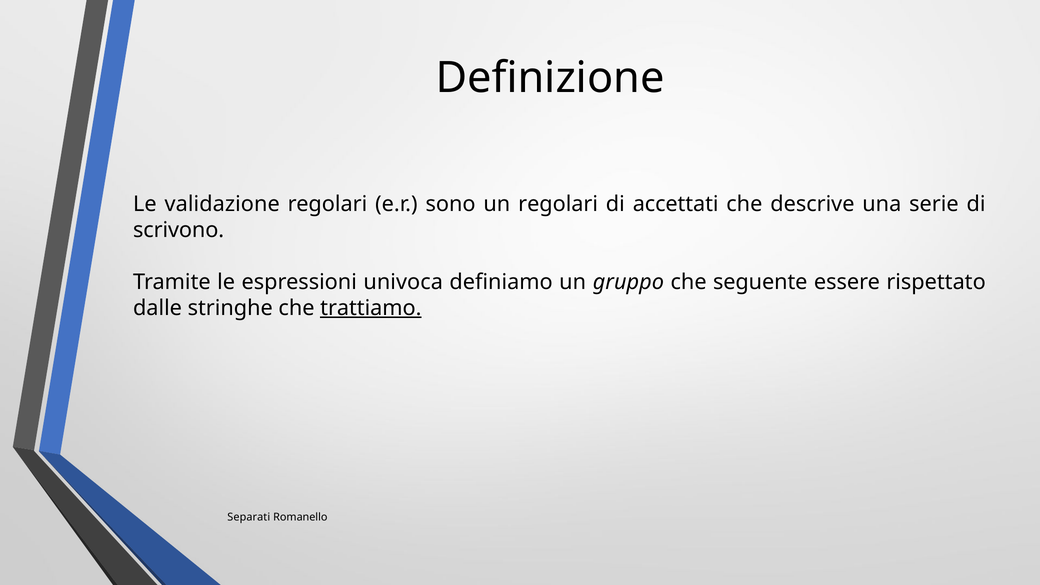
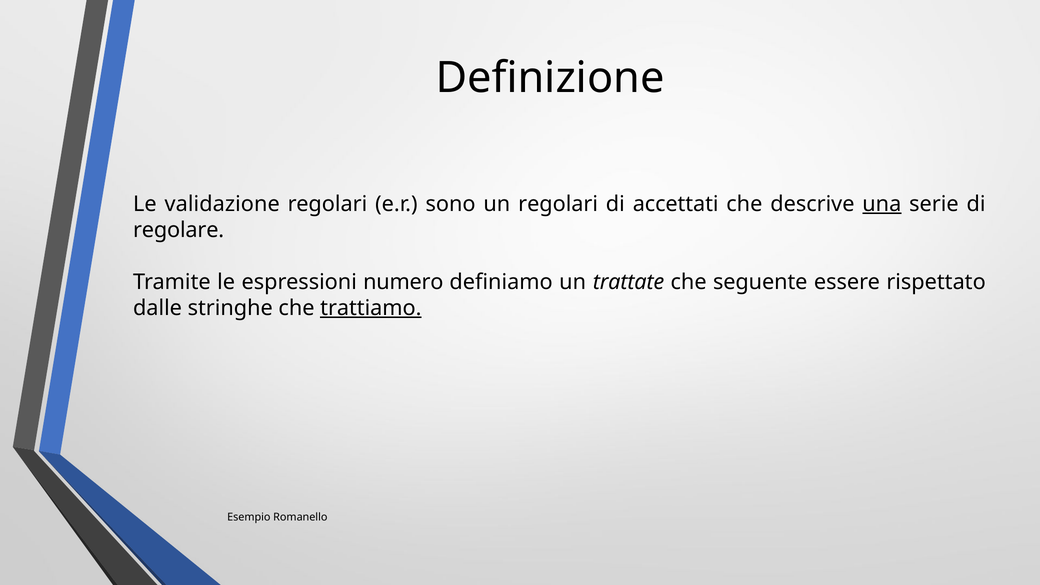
una underline: none -> present
scrivono: scrivono -> regolare
univoca: univoca -> numero
gruppo: gruppo -> trattate
Separati: Separati -> Esempio
